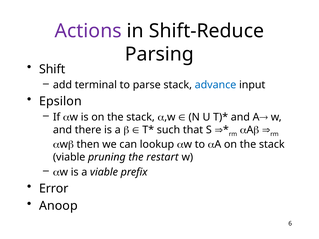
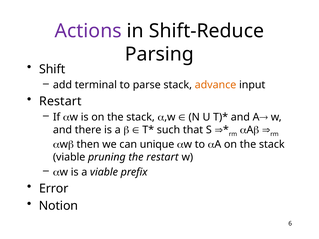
advance colour: blue -> orange
Epsilon at (60, 102): Epsilon -> Restart
lookup: lookup -> unique
Anoop: Anoop -> Notion
